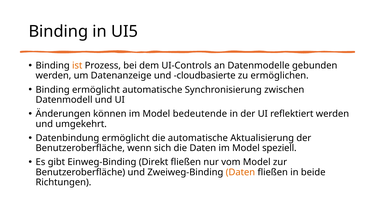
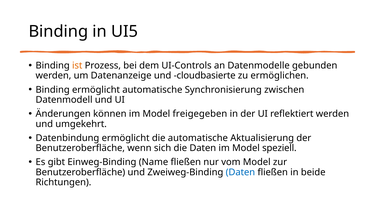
bedeutende: bedeutende -> freigegeben
Direkt: Direkt -> Name
Daten at (240, 172) colour: orange -> blue
